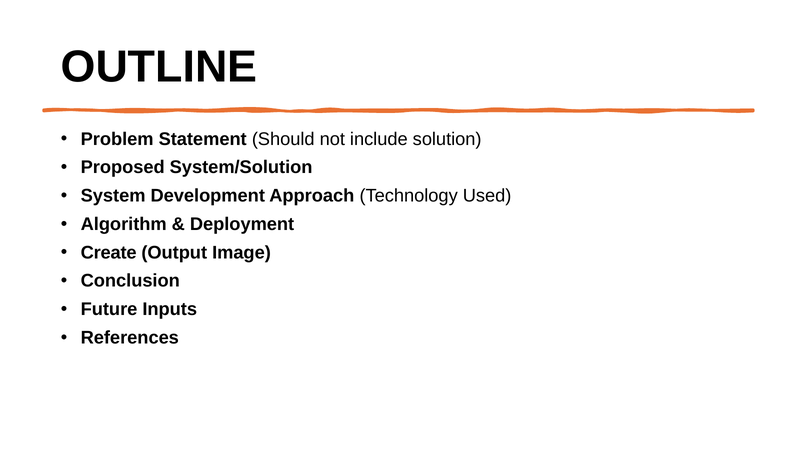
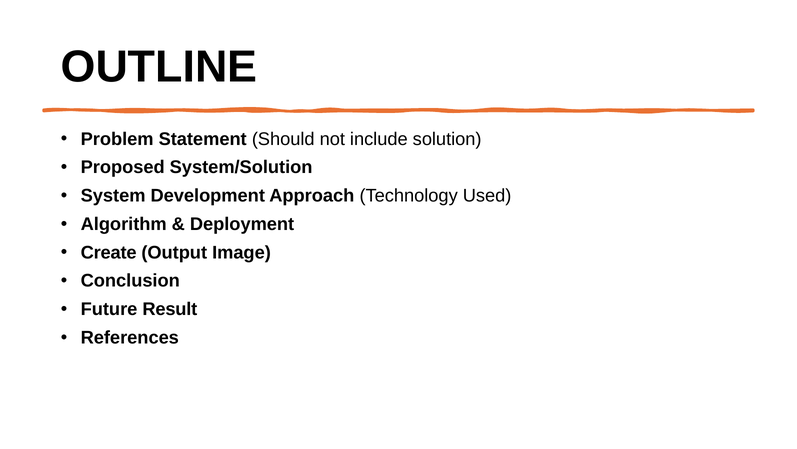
Inputs: Inputs -> Result
